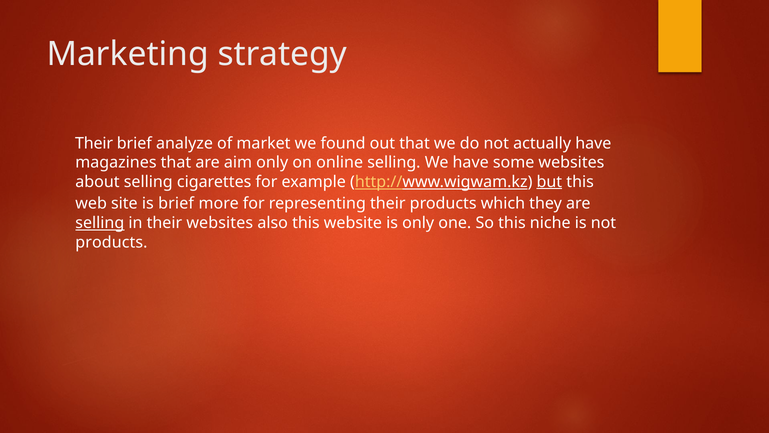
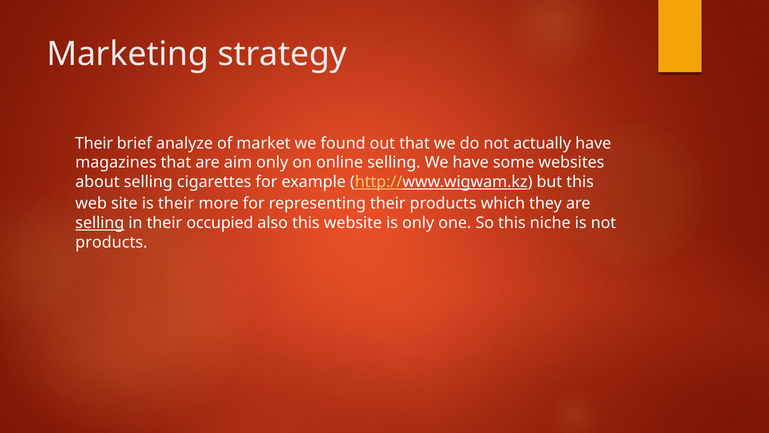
but underline: present -> none
is brief: brief -> their
their websites: websites -> occupied
